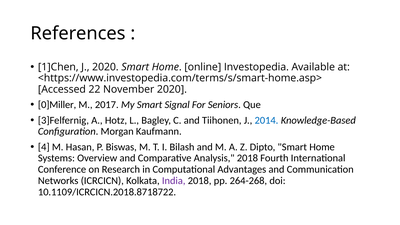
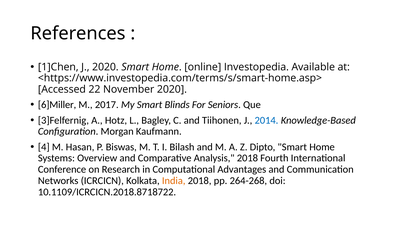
0]Miller: 0]Miller -> 6]Miller
Signal: Signal -> Blinds
India colour: purple -> orange
